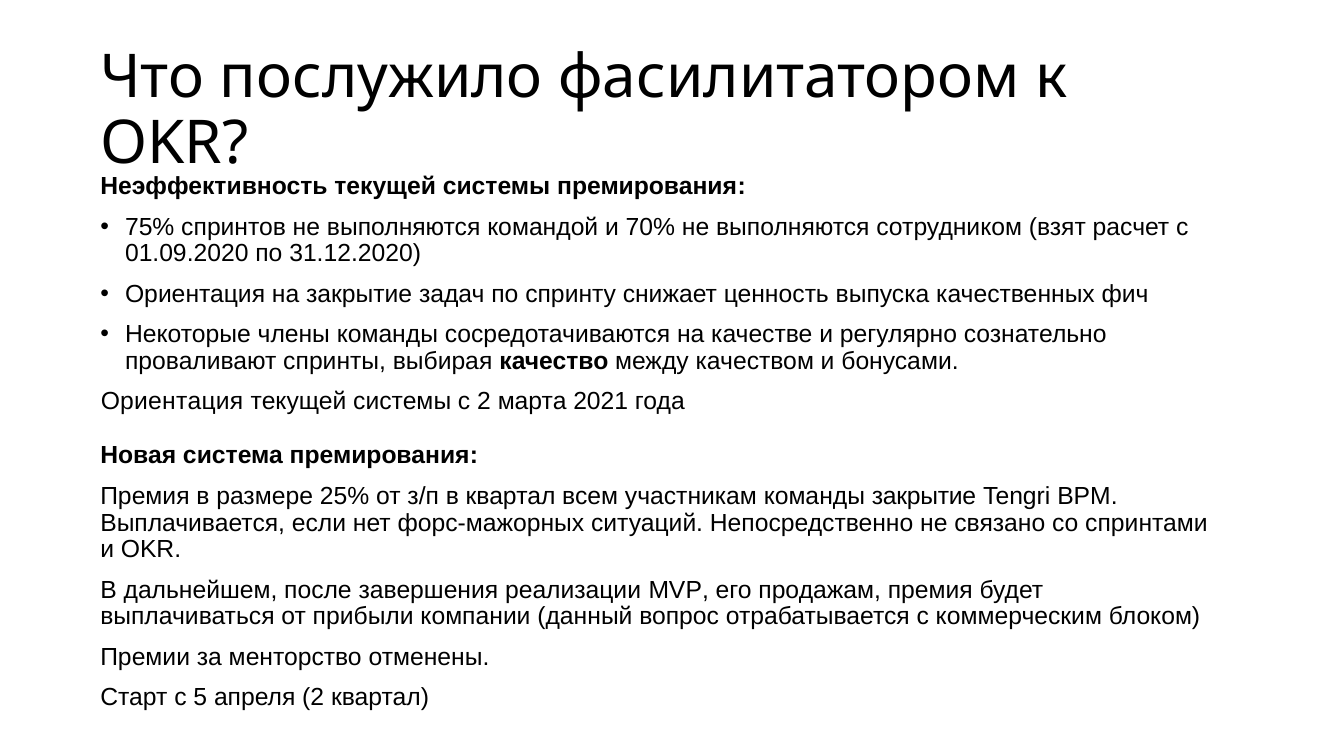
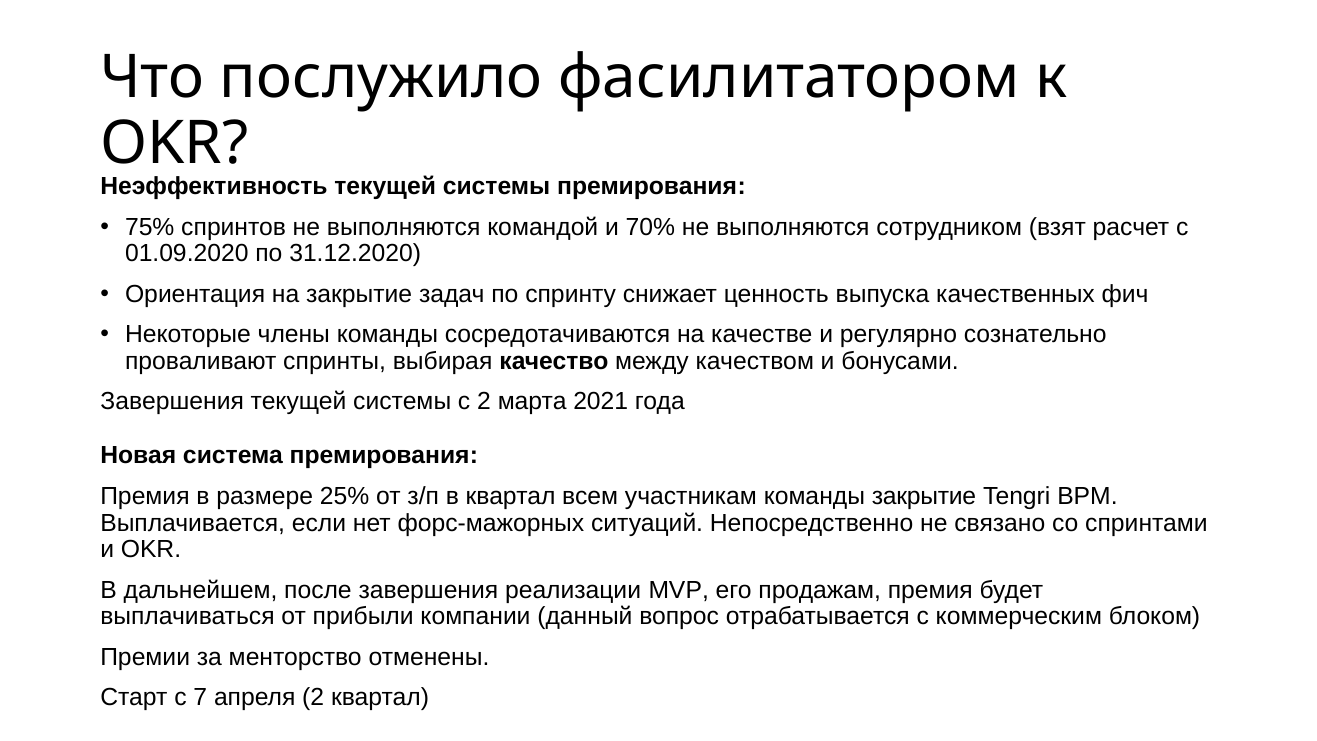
Ориентация at (172, 402): Ориентация -> Завершения
5: 5 -> 7
